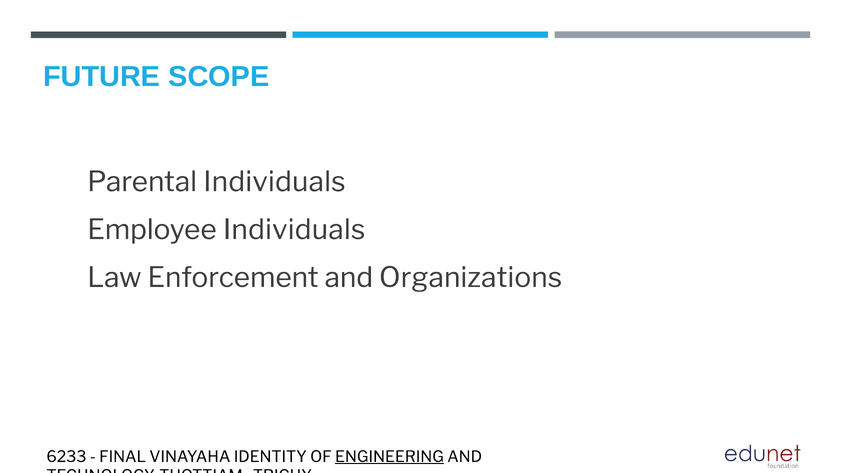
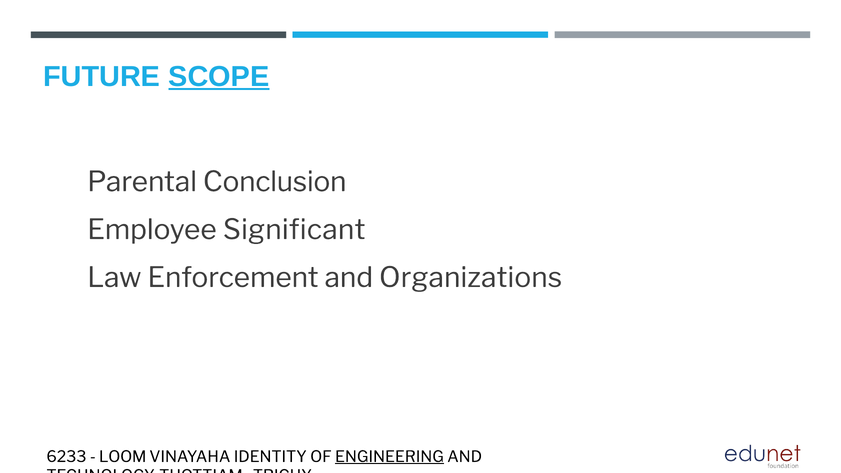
SCOPE underline: none -> present
Individuals at (274, 182): Individuals -> Conclusion
Individuals at (294, 230): Individuals -> Significant
FINAL: FINAL -> LOOM
